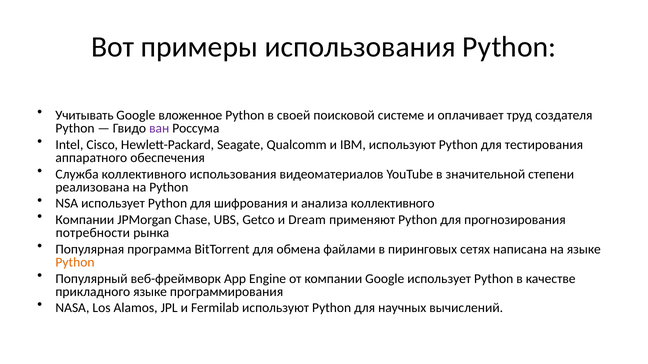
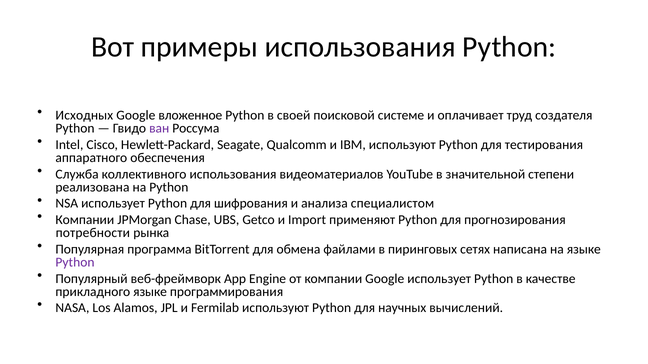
Учитывать: Учитывать -> Исходных
анализа коллективного: коллективного -> специалистом
Dream: Dream -> Import
Python at (75, 263) colour: orange -> purple
